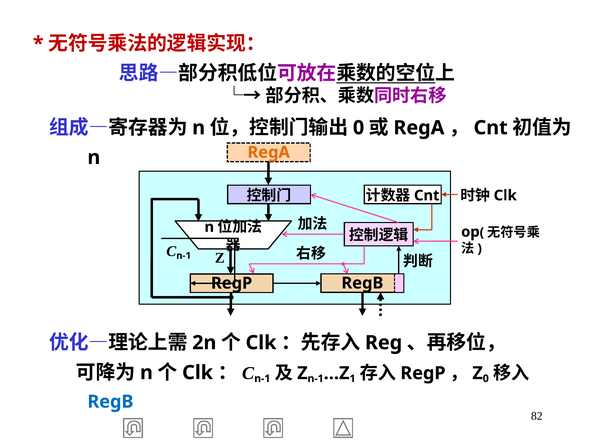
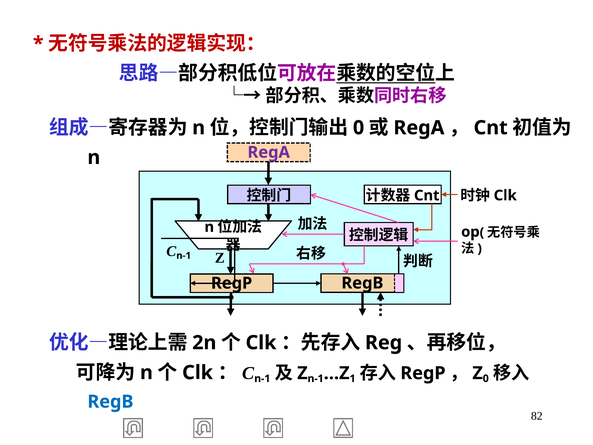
RegA at (269, 152) colour: orange -> purple
